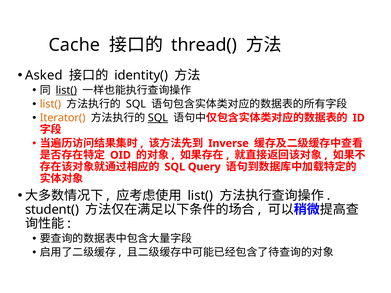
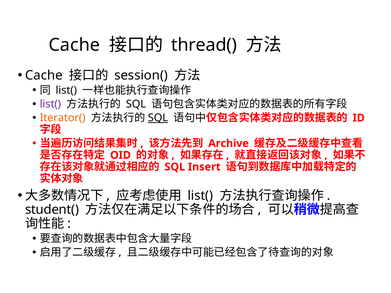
Asked at (44, 75): Asked -> Cache
identity(: identity( -> session(
list( at (66, 90) underline: present -> none
list( at (50, 104) colour: orange -> purple
Inverse: Inverse -> Archive
Query: Query -> Insert
